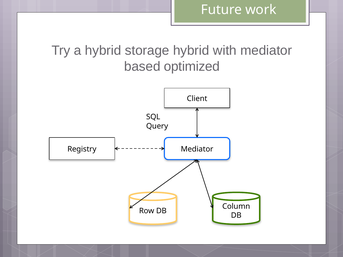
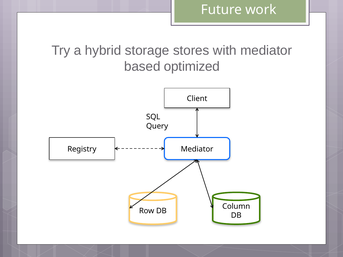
storage hybrid: hybrid -> stores
